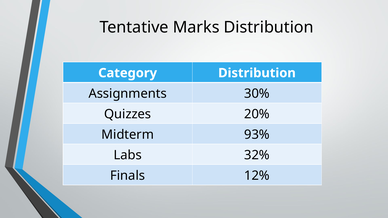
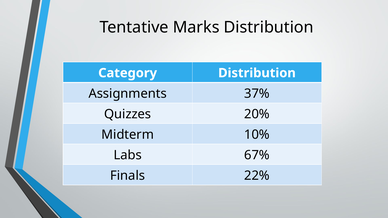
30%: 30% -> 37%
93%: 93% -> 10%
32%: 32% -> 67%
12%: 12% -> 22%
